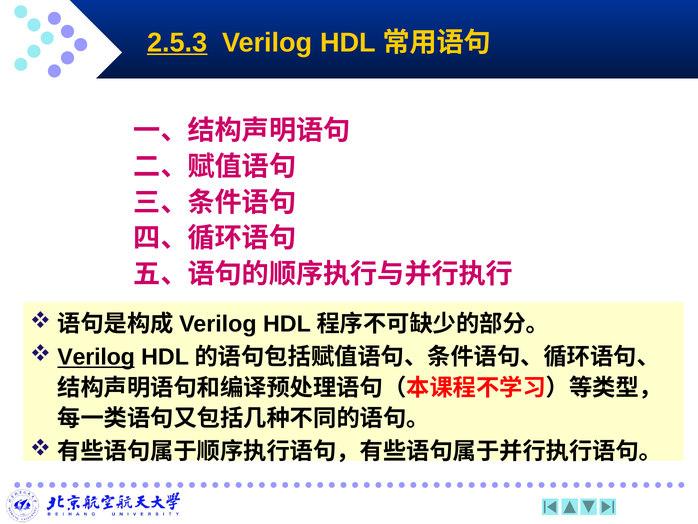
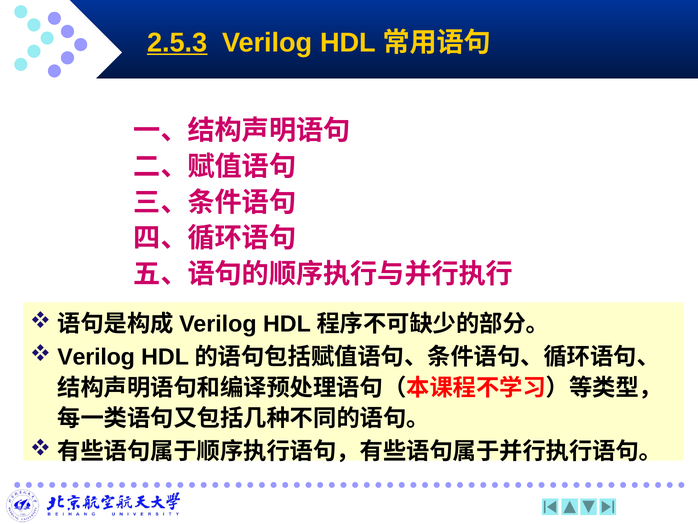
Verilog at (96, 357) underline: present -> none
